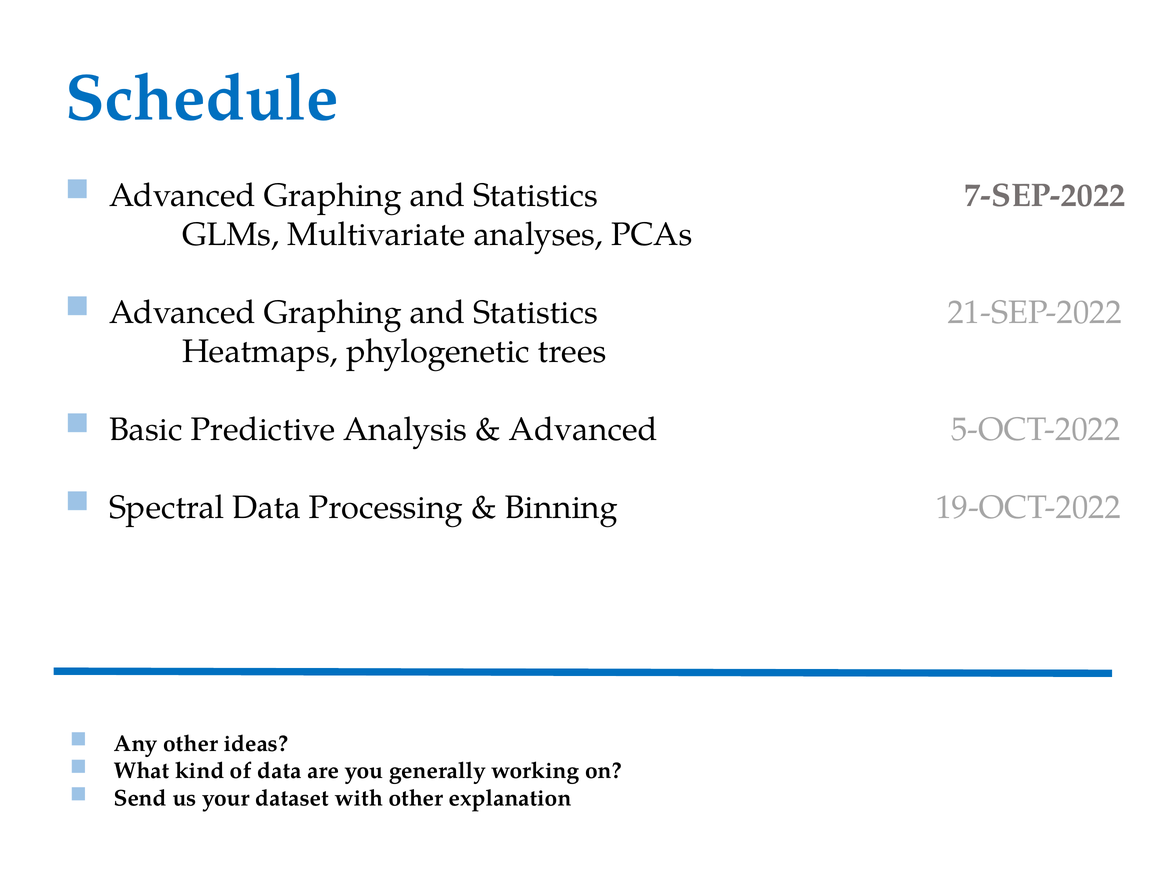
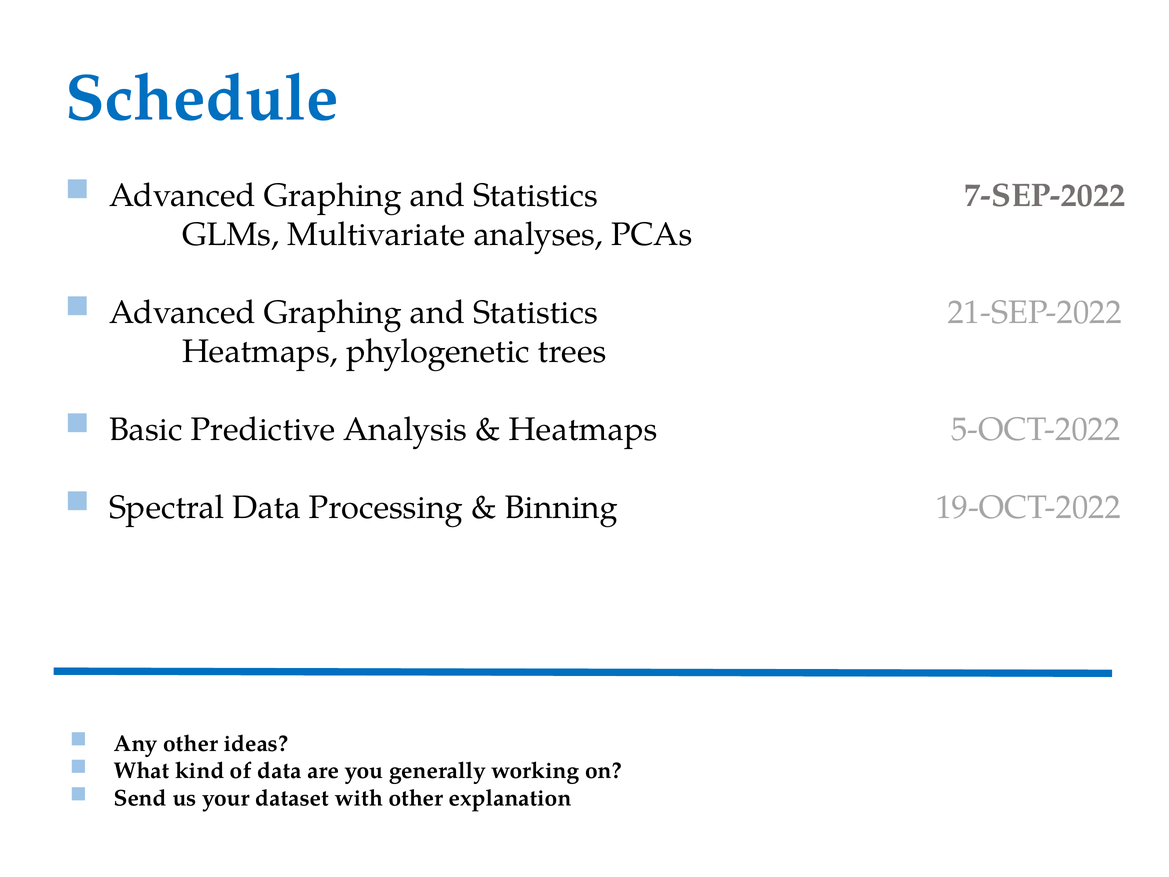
Advanced at (583, 429): Advanced -> Heatmaps
